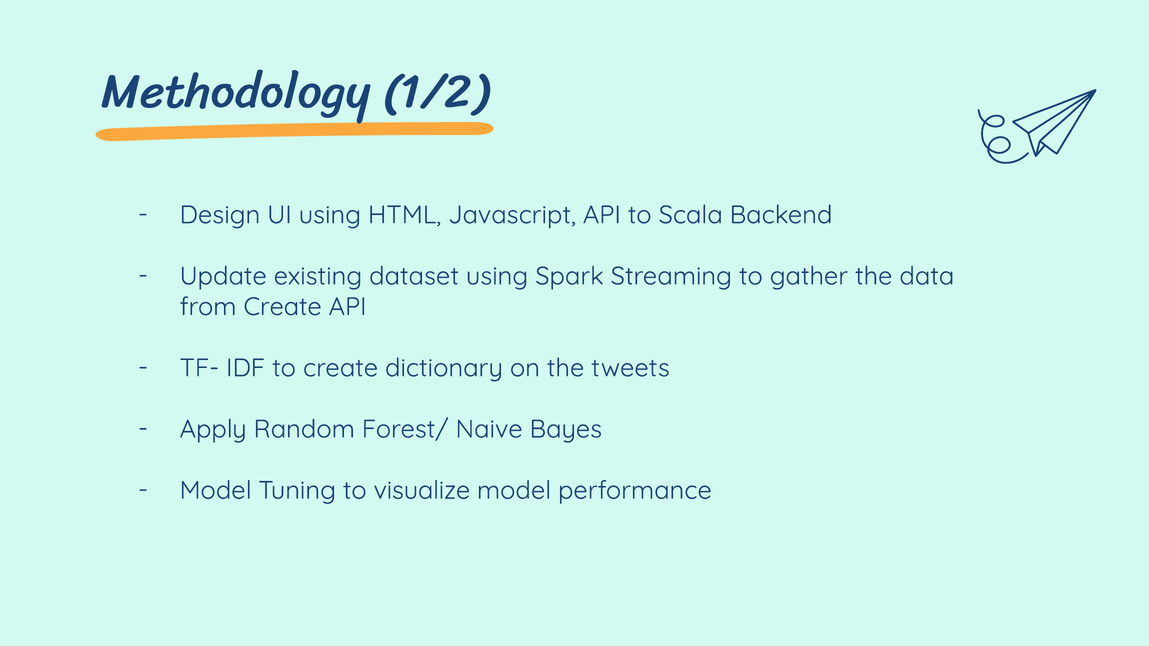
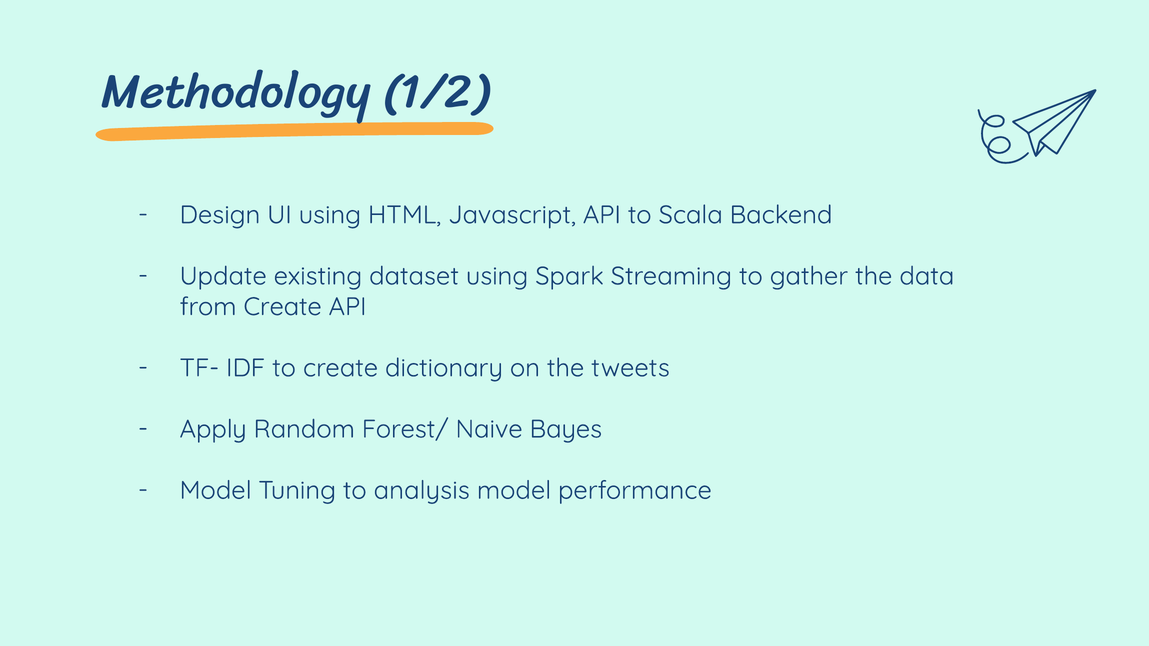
visualize: visualize -> analysis
